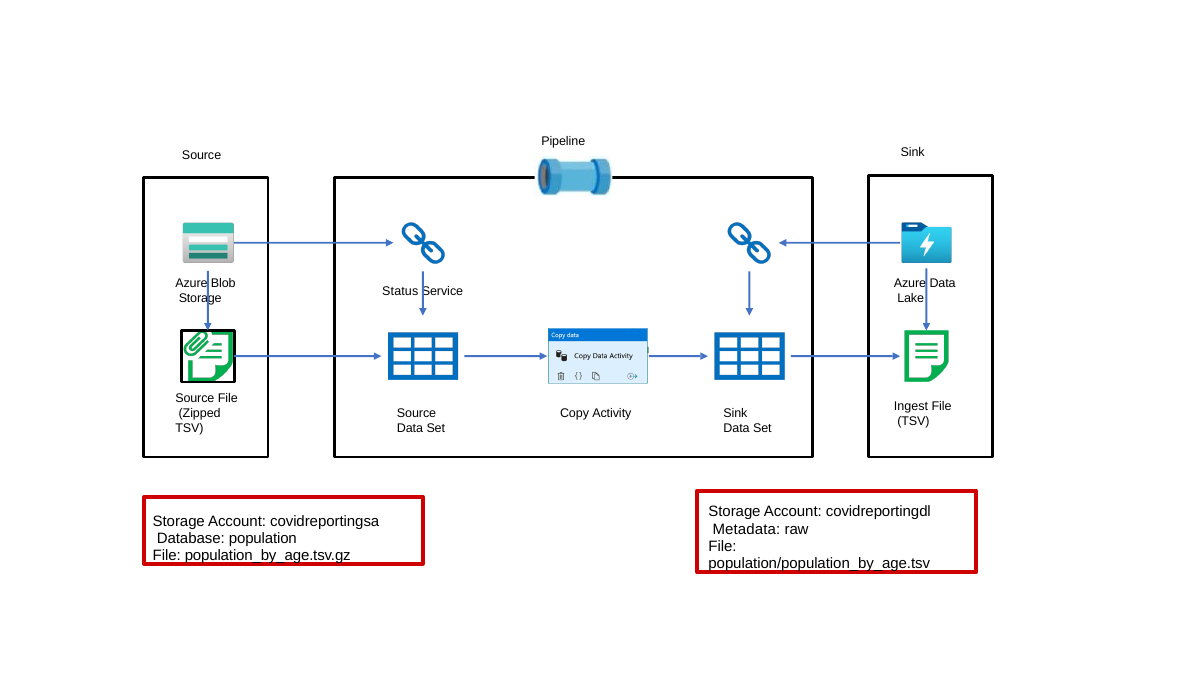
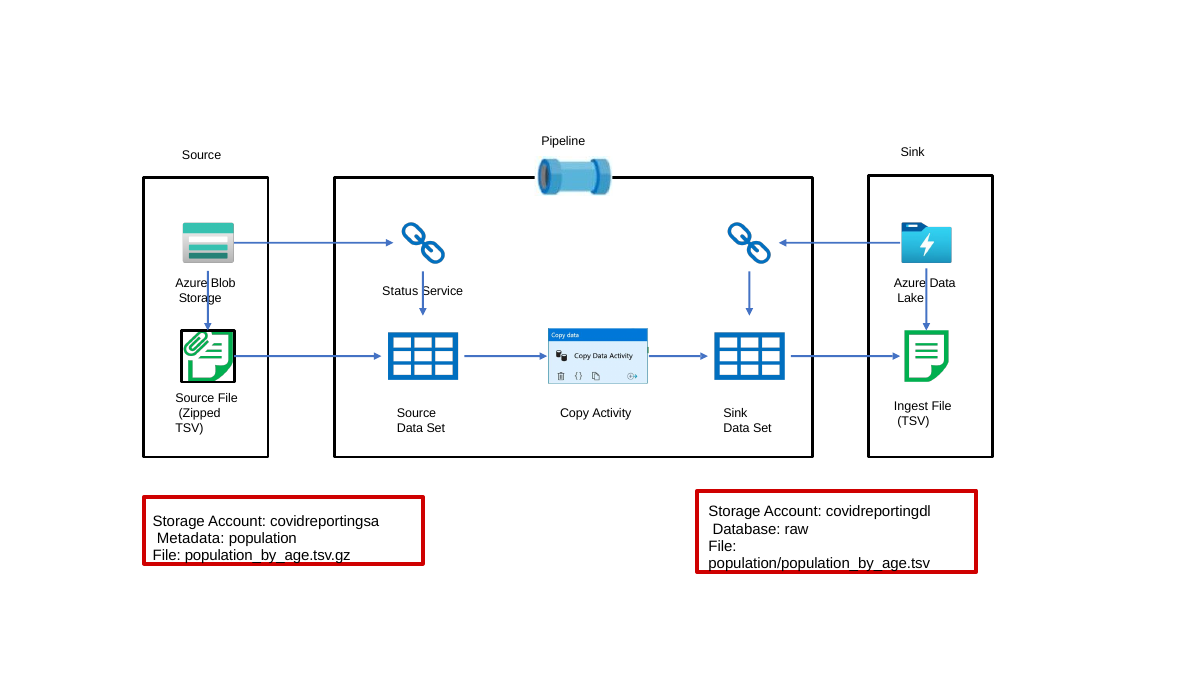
Metadata: Metadata -> Database
Database: Database -> Metadata
